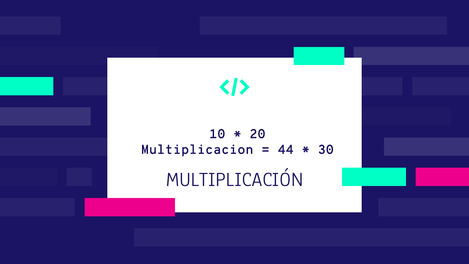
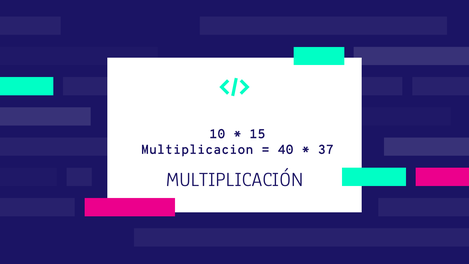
20: 20 -> 15
44: 44 -> 40
30: 30 -> 37
